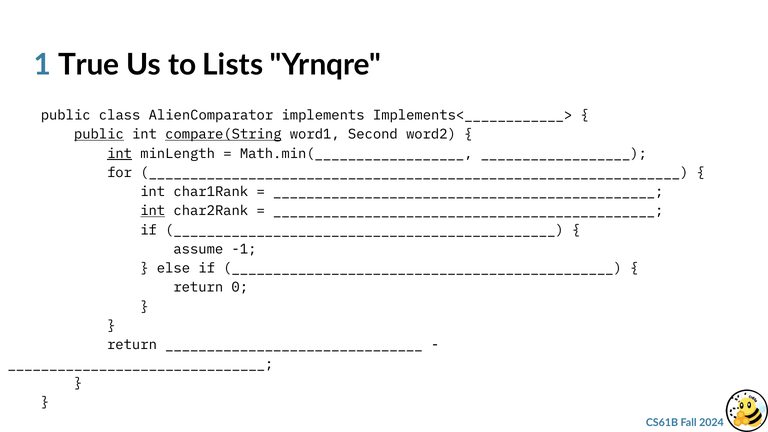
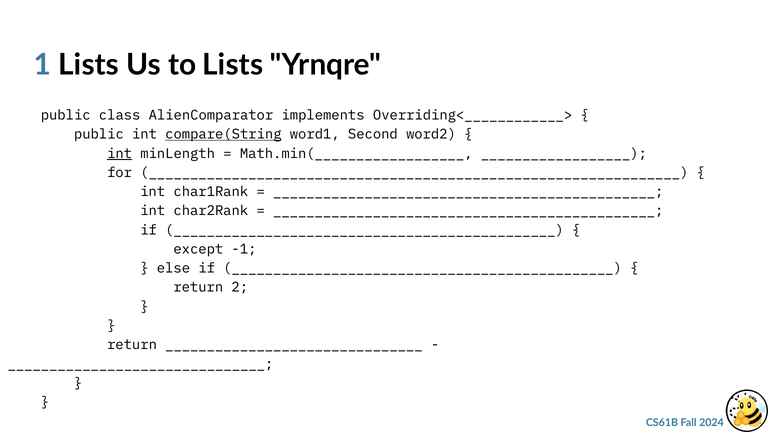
1 True: True -> Lists
Implements<____________>: Implements<____________> -> Overriding<____________>
public at (99, 134) underline: present -> none
int at (153, 211) underline: present -> none
assume: assume -> except
0: 0 -> 2
